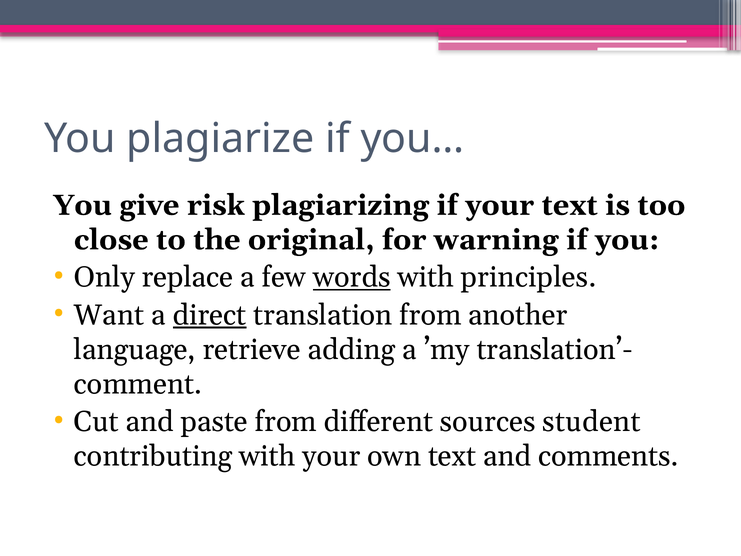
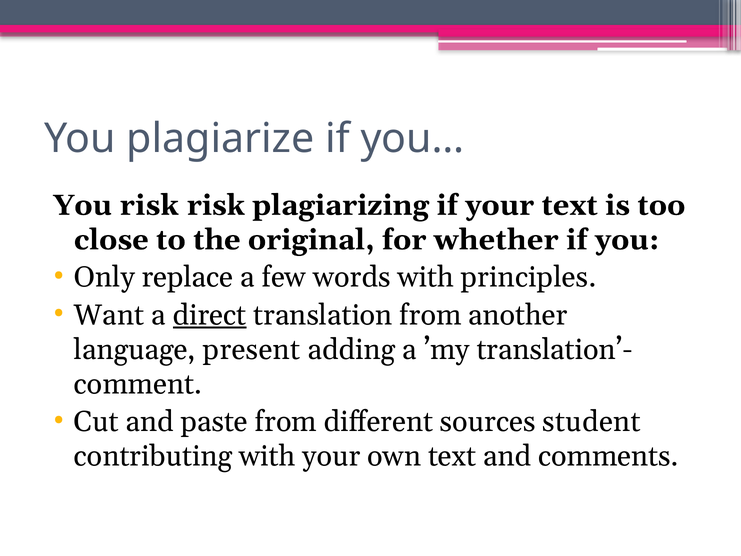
You give: give -> risk
warning: warning -> whether
words underline: present -> none
retrieve: retrieve -> present
